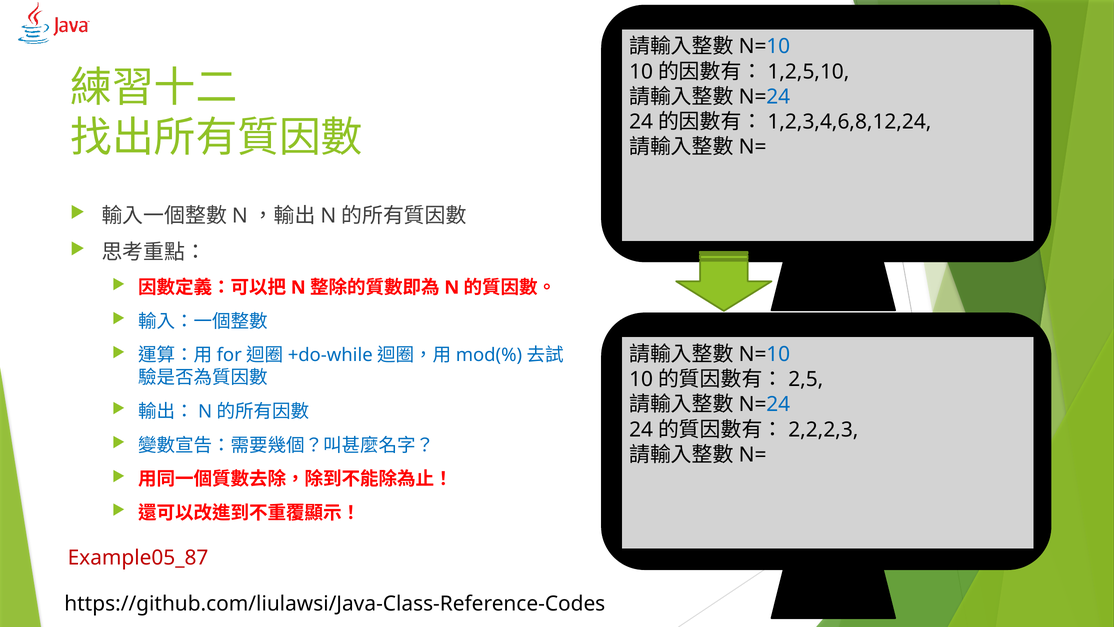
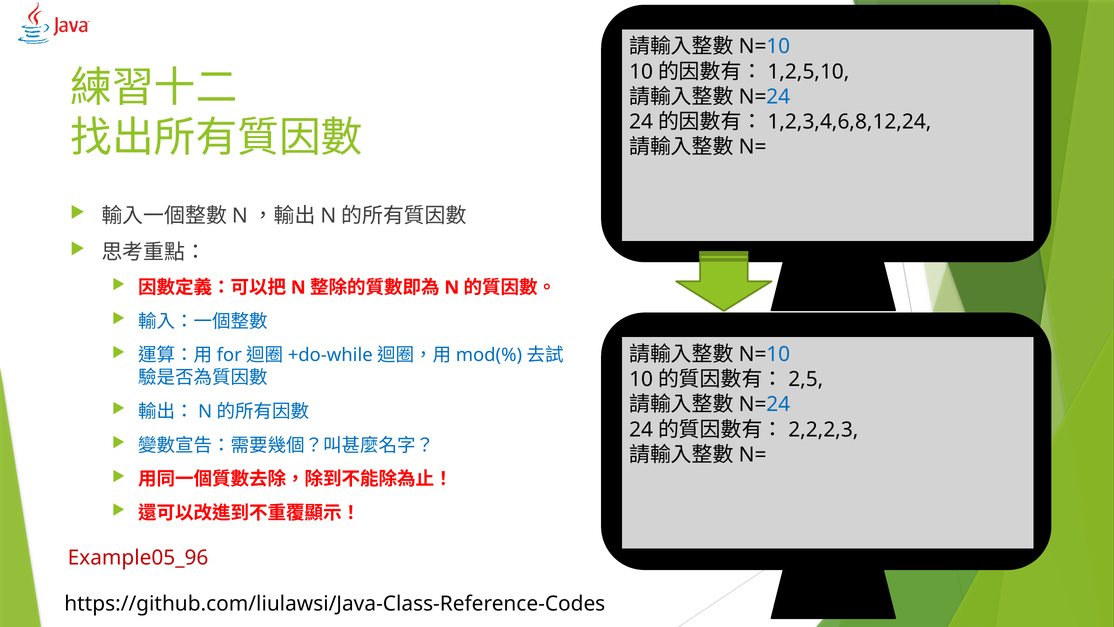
Example05_87: Example05_87 -> Example05_96
